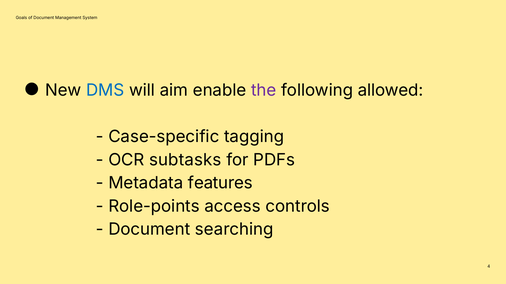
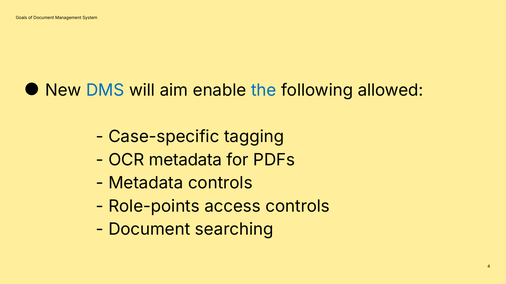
the colour: purple -> blue
OCR subtasks: subtasks -> metadata
Metadata features: features -> controls
